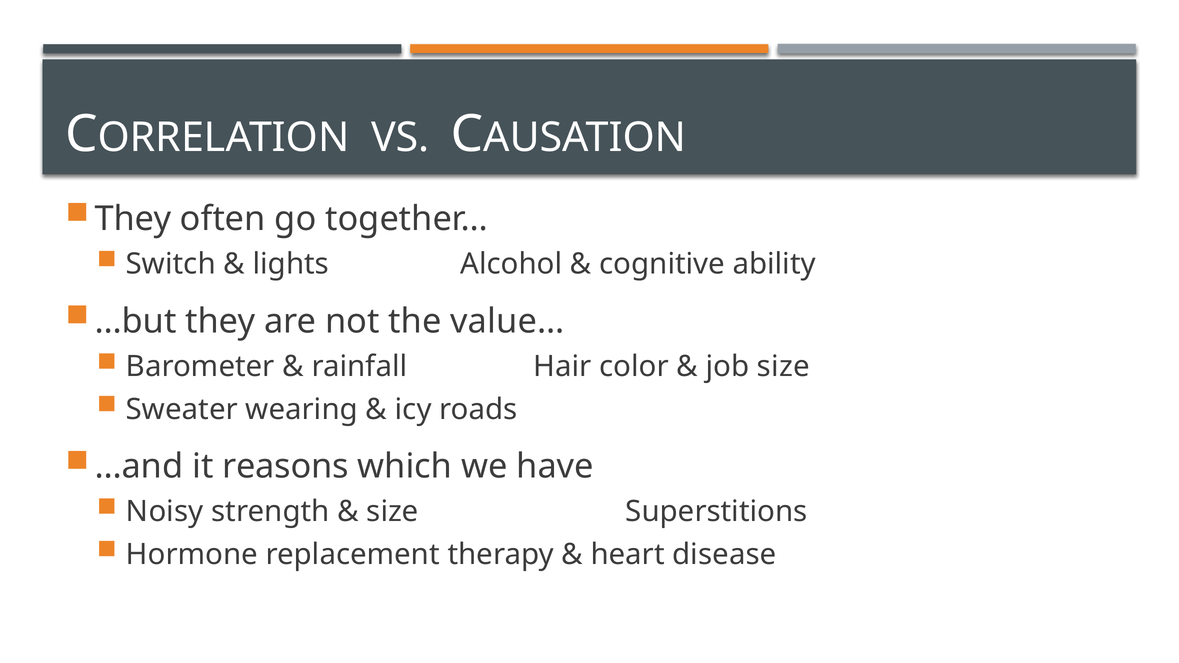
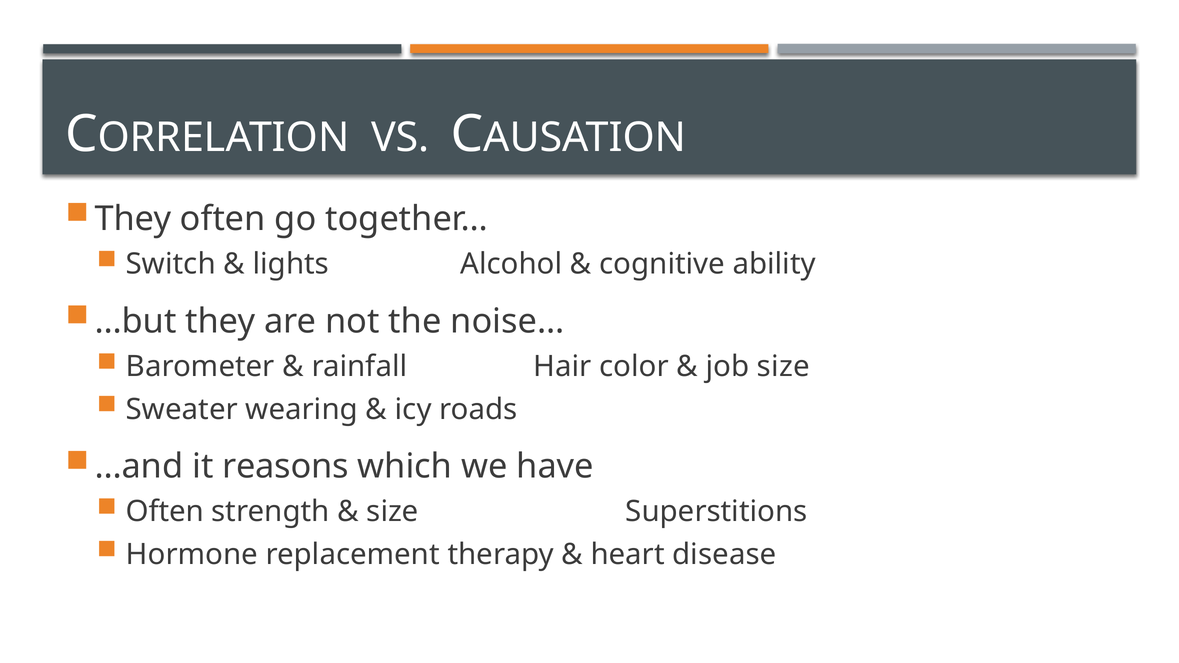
value…: value… -> noise…
Noisy at (165, 512): Noisy -> Often
